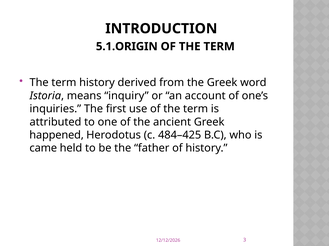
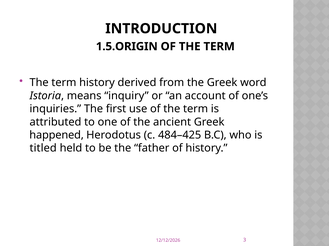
5.1.ORIGIN: 5.1.ORIGIN -> 1.5.ORIGIN
came: came -> titled
